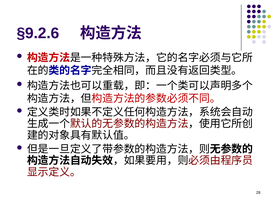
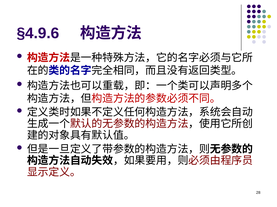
§9.2.6: §9.2.6 -> §4.9.6
